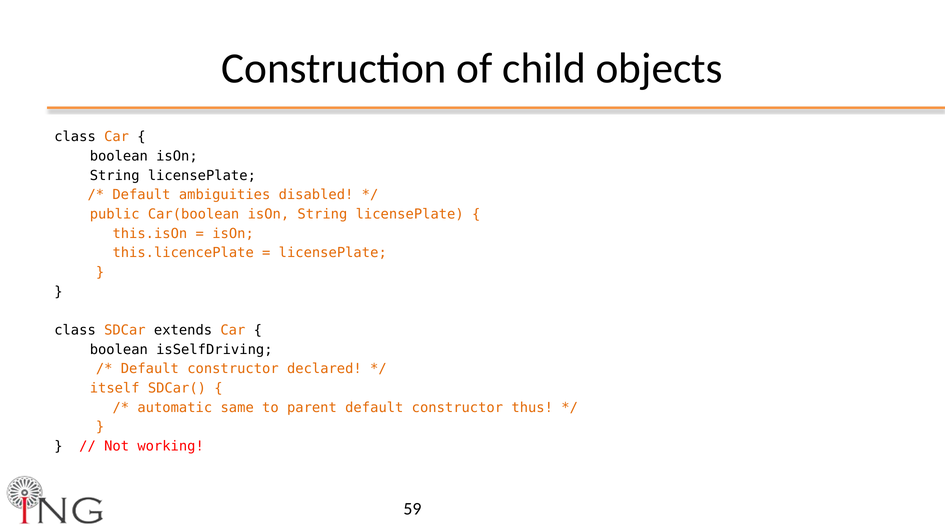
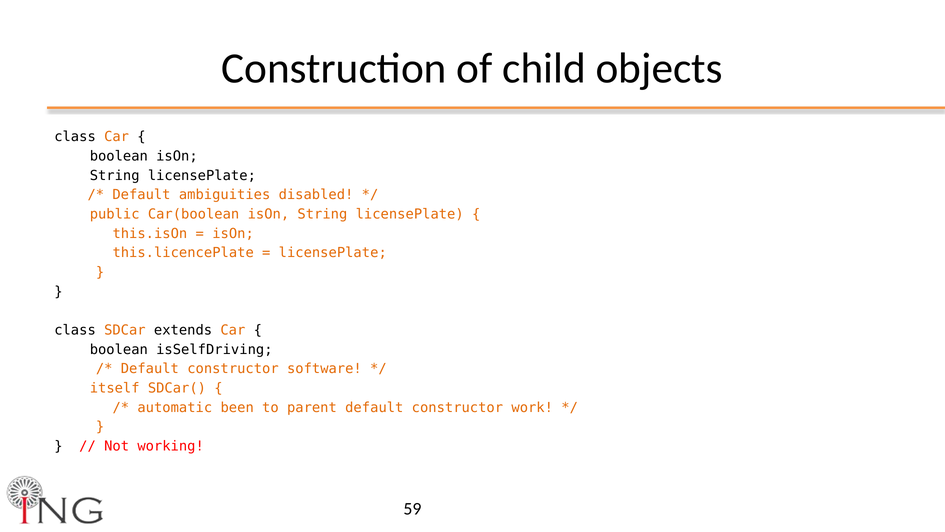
declared: declared -> software
same: same -> been
thus: thus -> work
